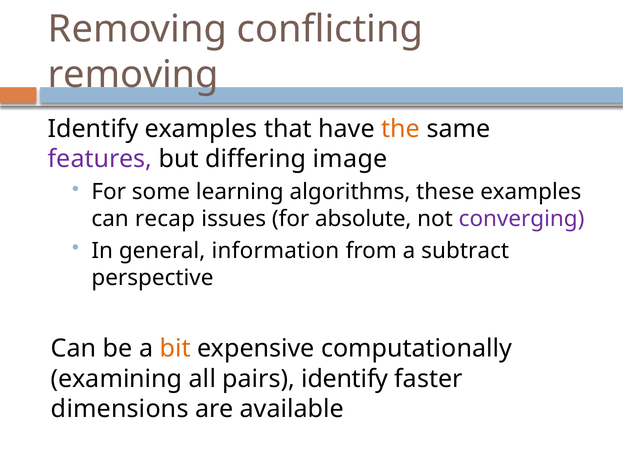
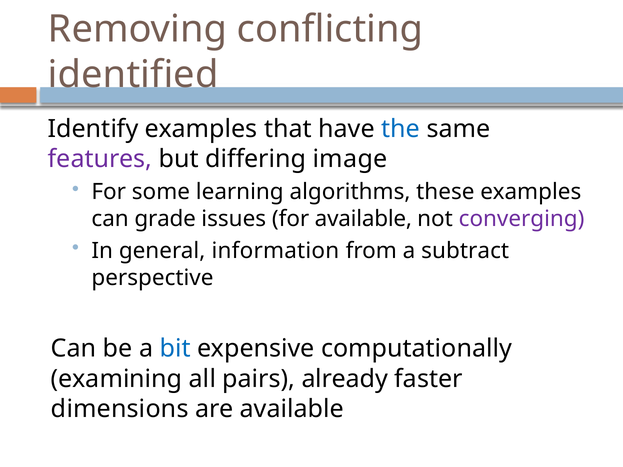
removing at (133, 75): removing -> identified
the colour: orange -> blue
recap: recap -> grade
for absolute: absolute -> available
bit colour: orange -> blue
pairs identify: identify -> already
